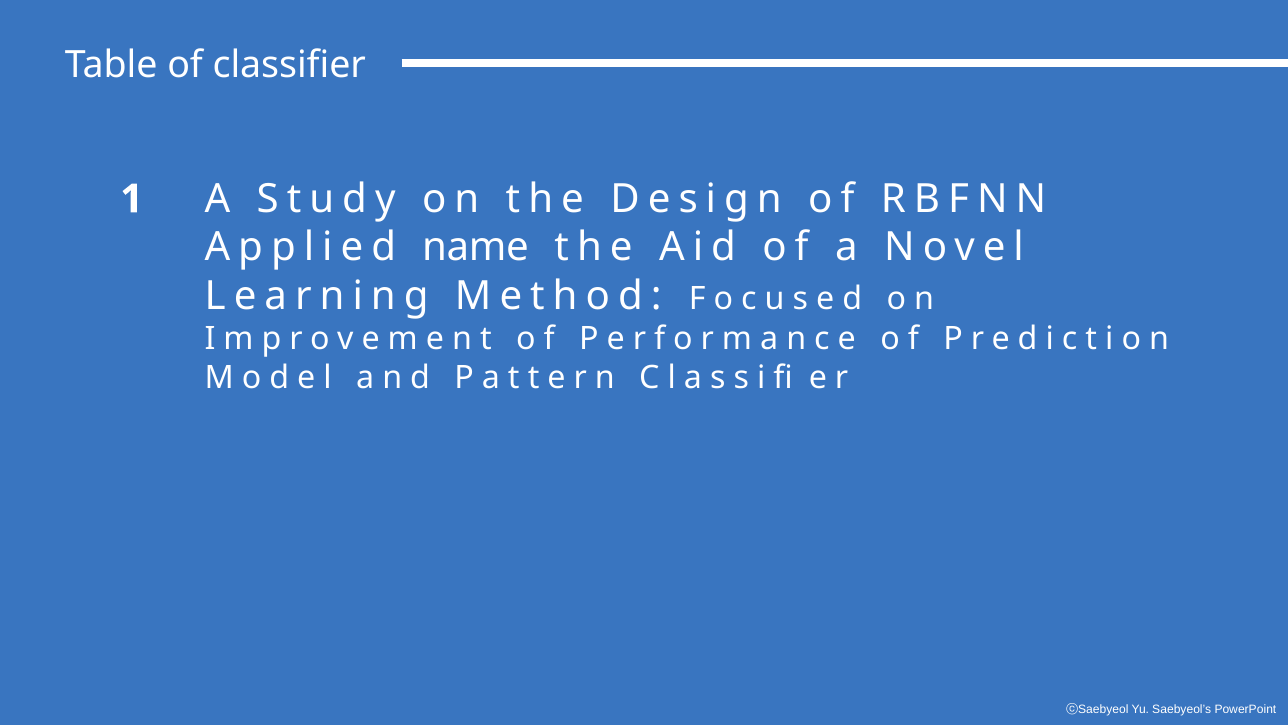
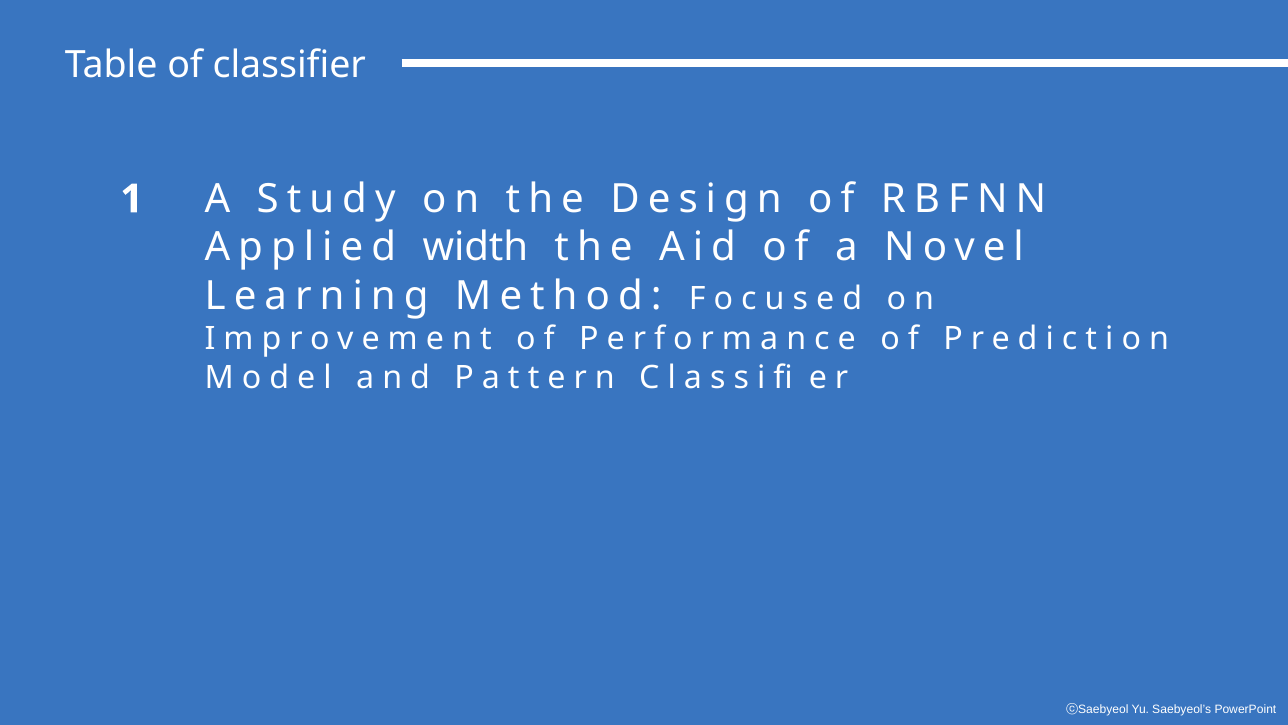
name: name -> width
